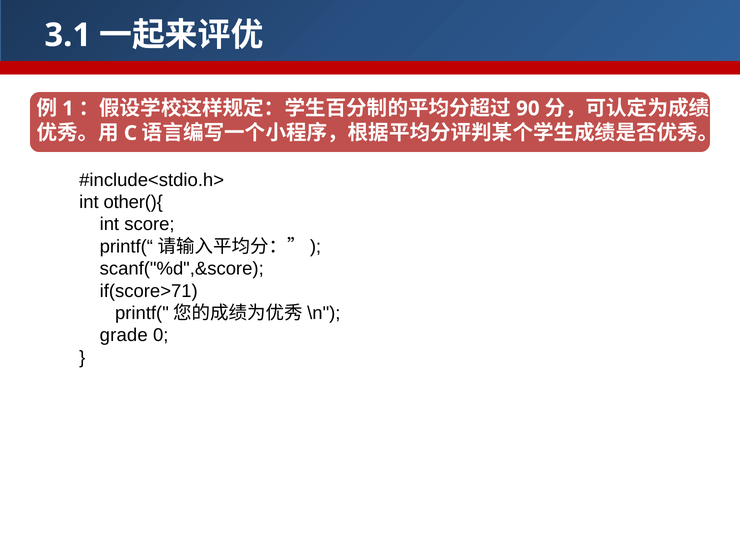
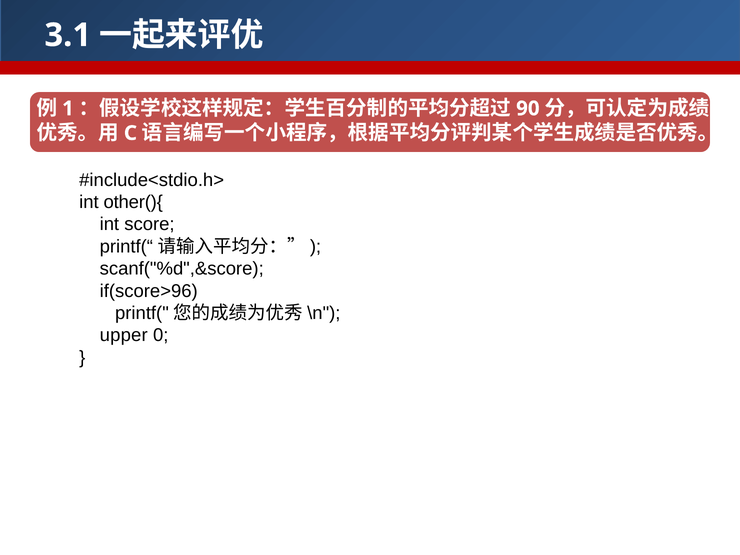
if(score>71: if(score>71 -> if(score>96
grade: grade -> upper
